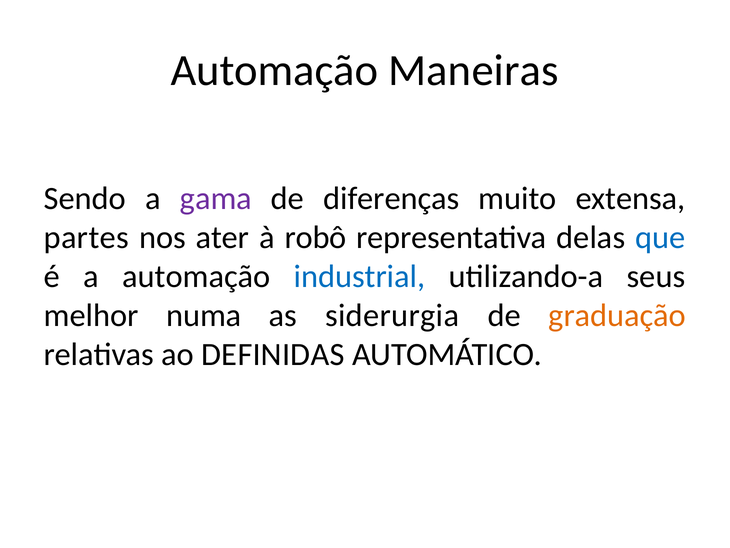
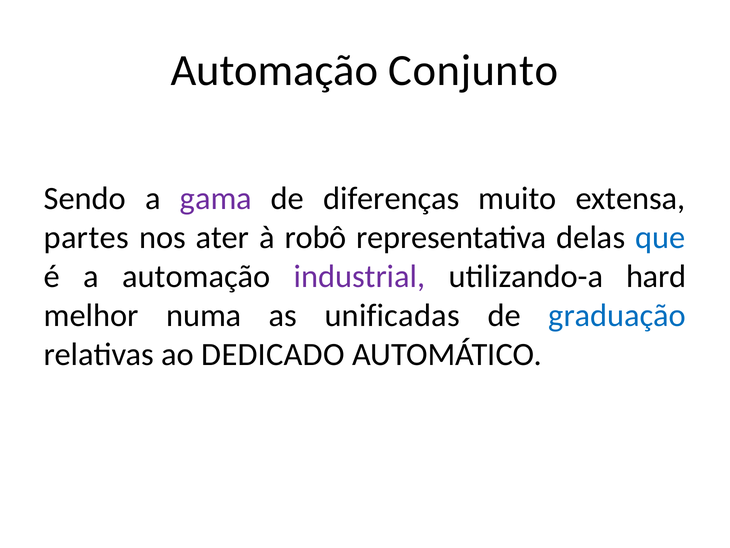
Maneiras: Maneiras -> Conjunto
industrial colour: blue -> purple
seus: seus -> hard
siderurgia: siderurgia -> unificadas
graduação colour: orange -> blue
DEFINIDAS: DEFINIDAS -> DEDICADO
